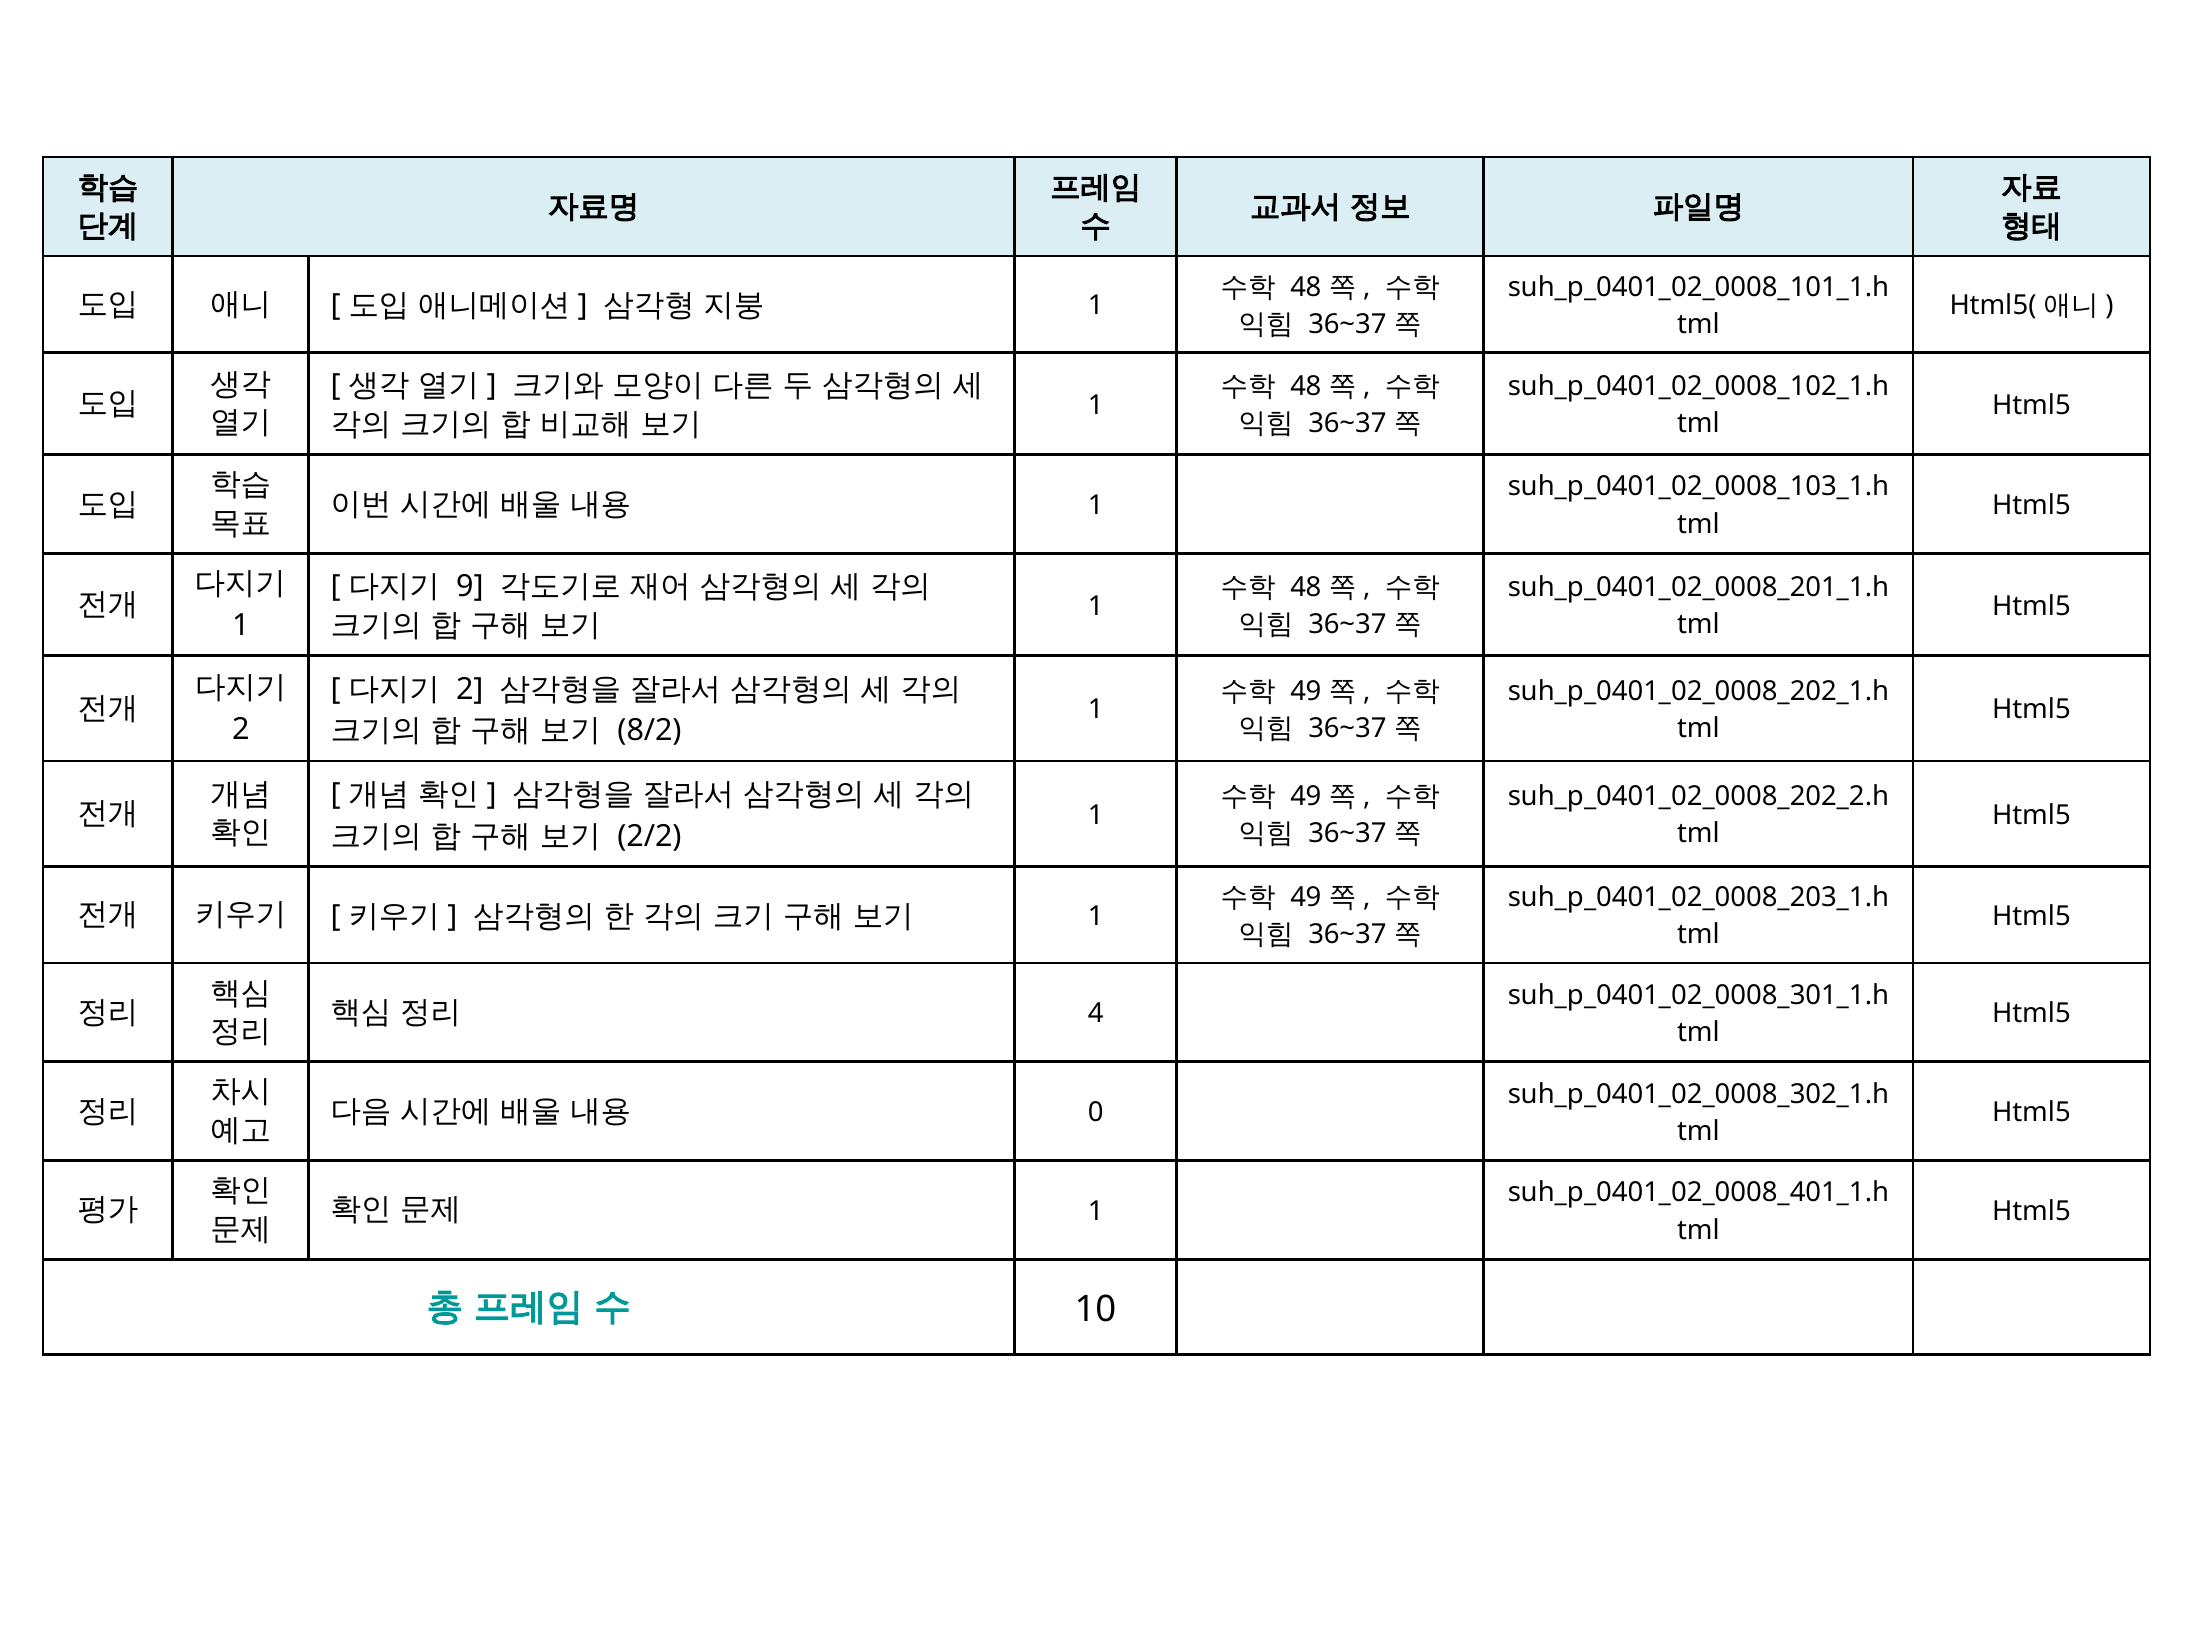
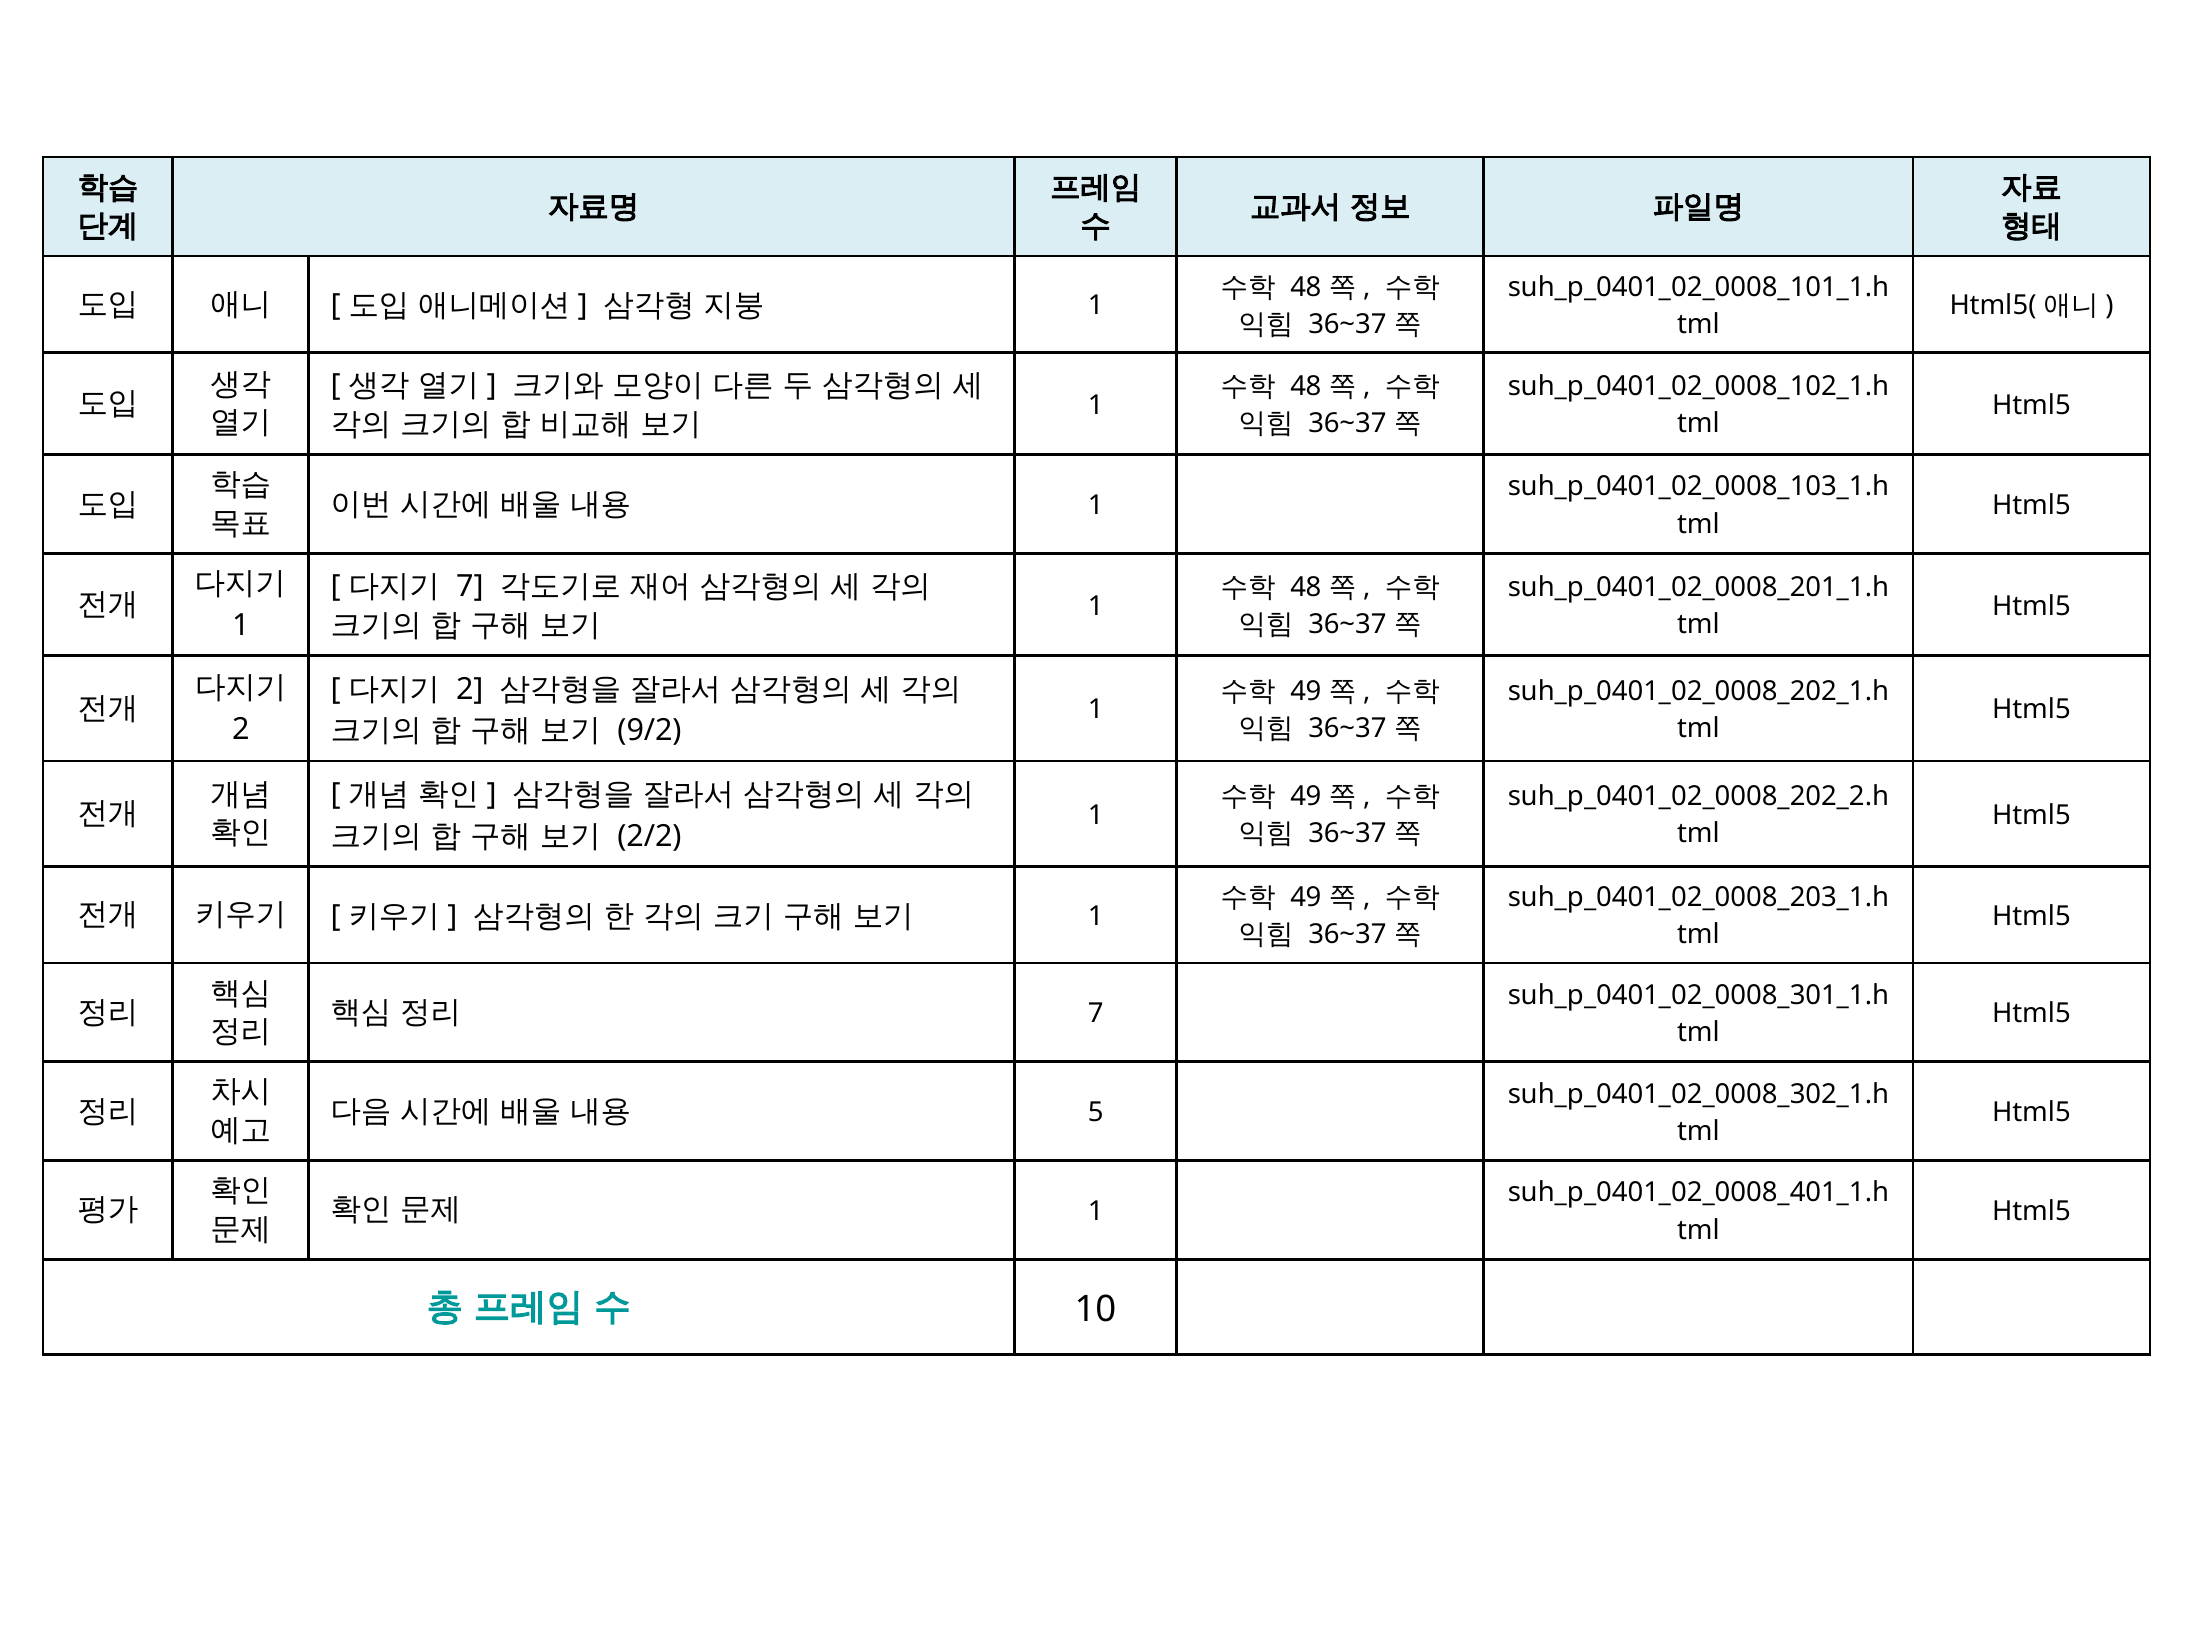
9 at (470, 587): 9 -> 7
8/2: 8/2 -> 9/2
4 at (1096, 1014): 4 -> 7
0: 0 -> 5
